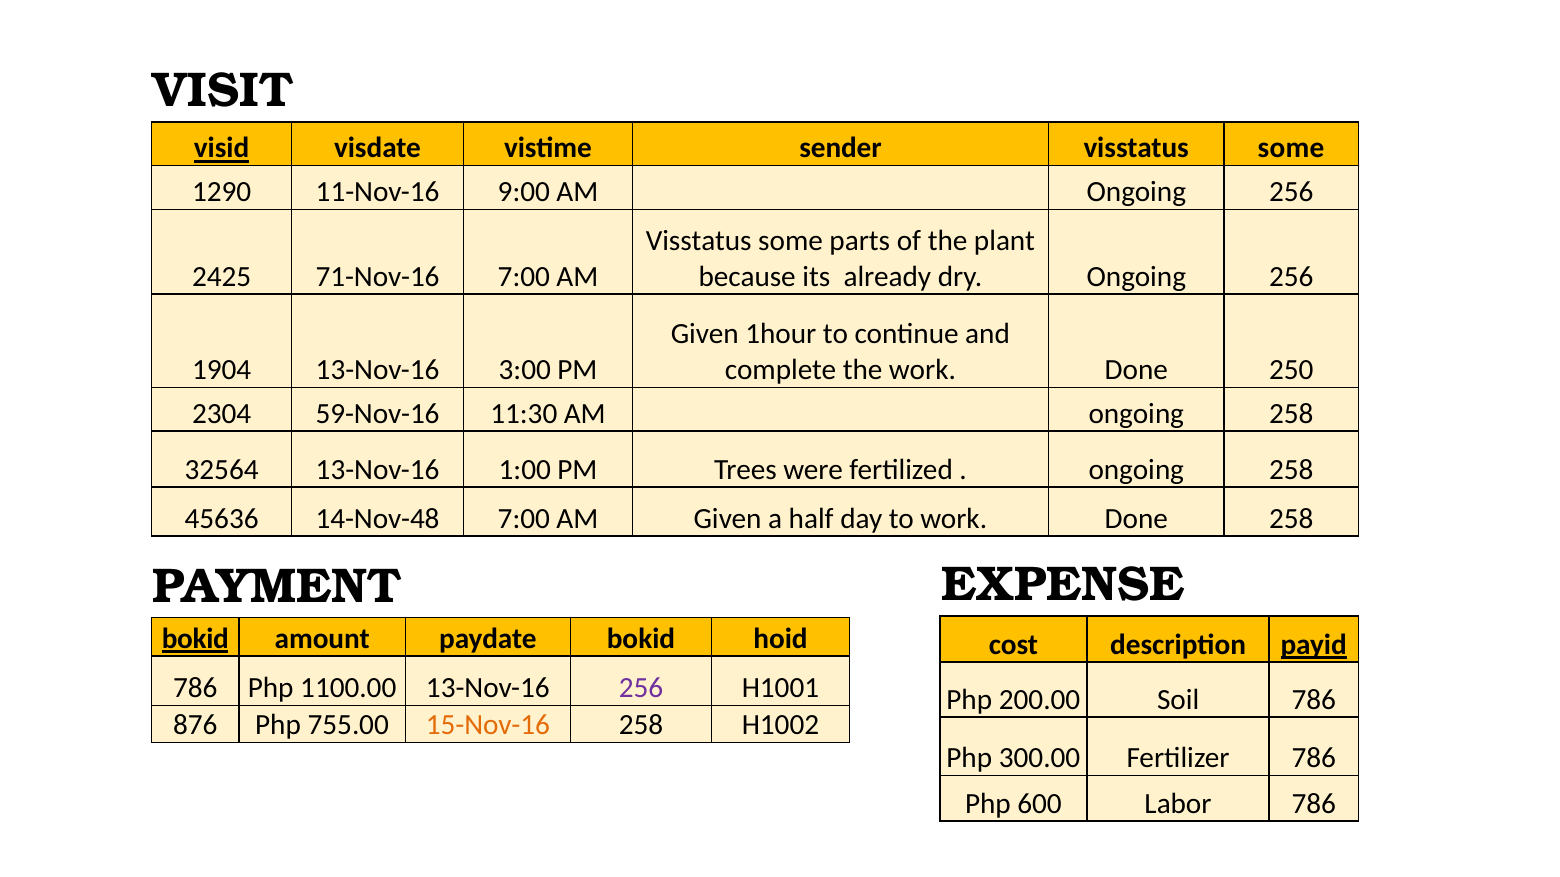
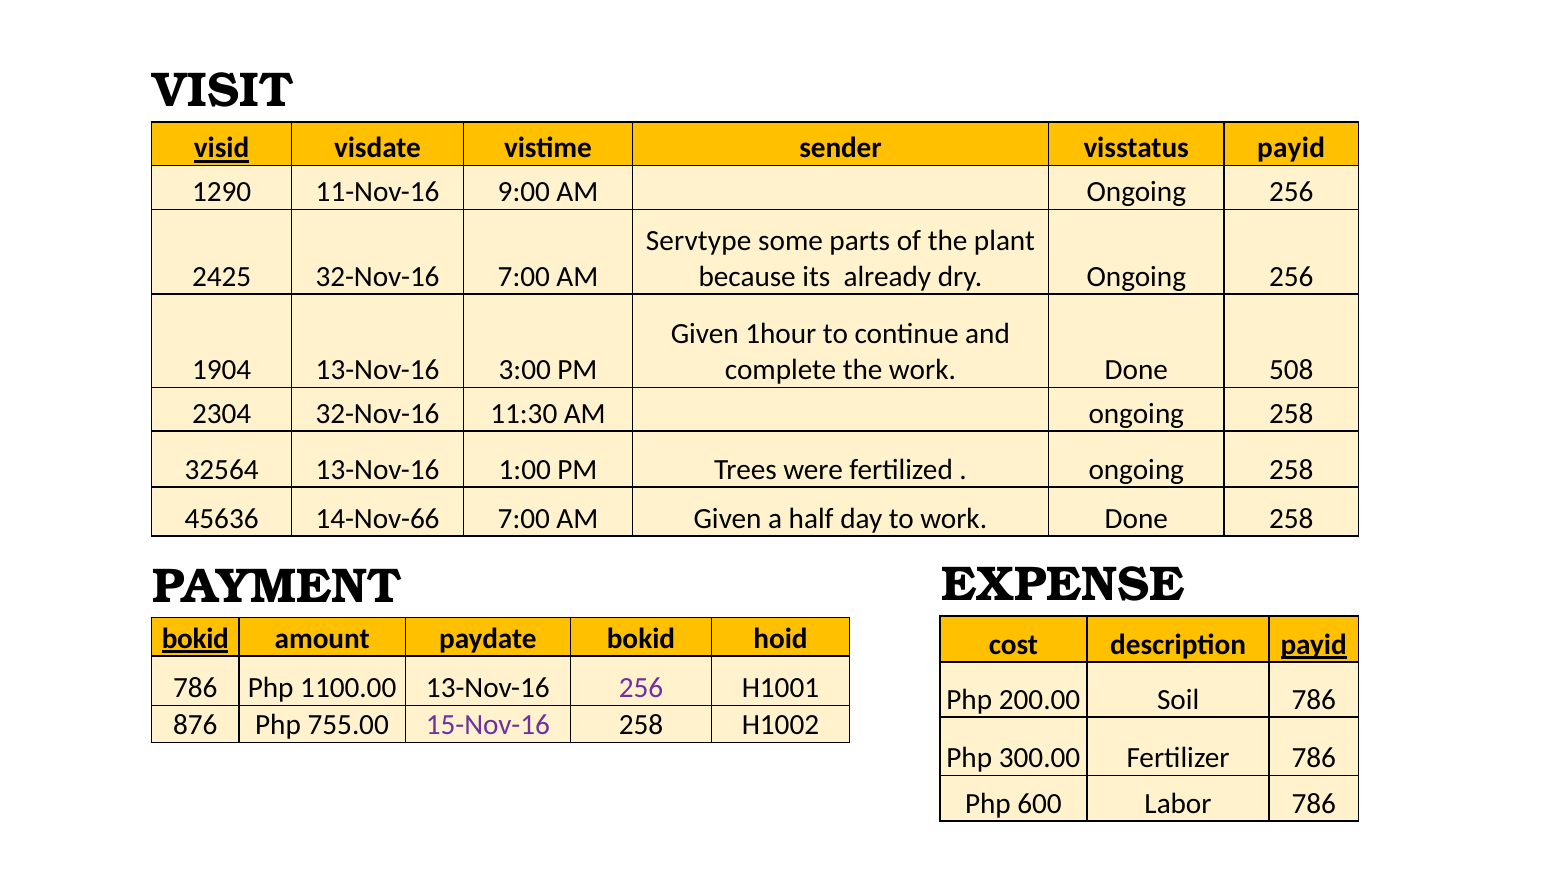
some at (1291, 148): some -> payid
Visstatus at (699, 241): Visstatus -> Servtype
2425 71-Nov-16: 71-Nov-16 -> 32-Nov-16
250: 250 -> 508
2304 59-Nov-16: 59-Nov-16 -> 32-Nov-16
14-Nov-48: 14-Nov-48 -> 14-Nov-66
15-Nov-16 colour: orange -> purple
